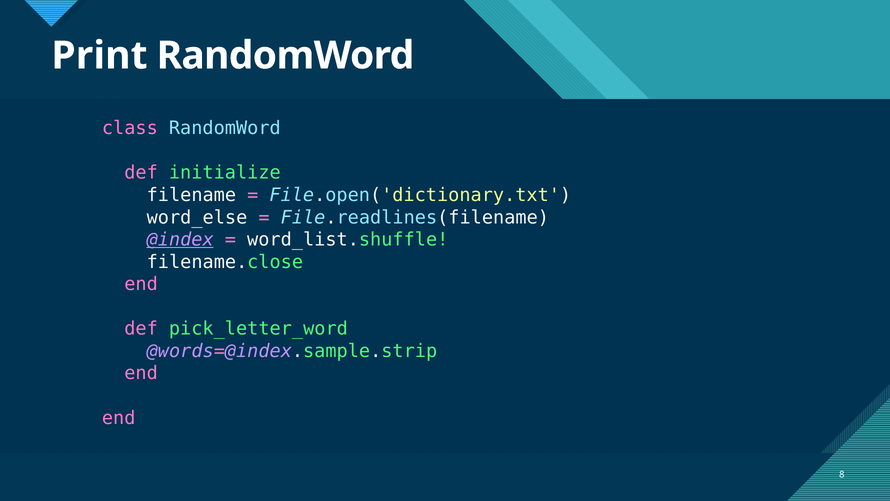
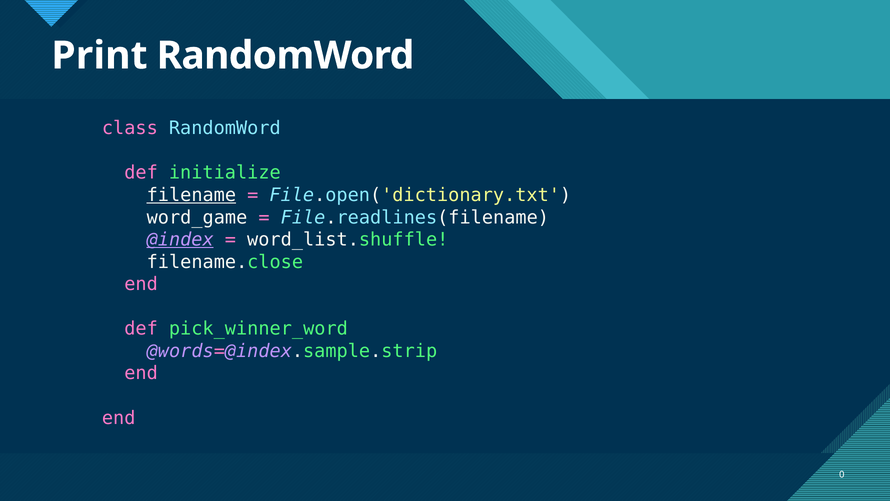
filename underline: none -> present
word_else: word_else -> word_game
pick_letter_word: pick_letter_word -> pick_winner_word
8: 8 -> 0
